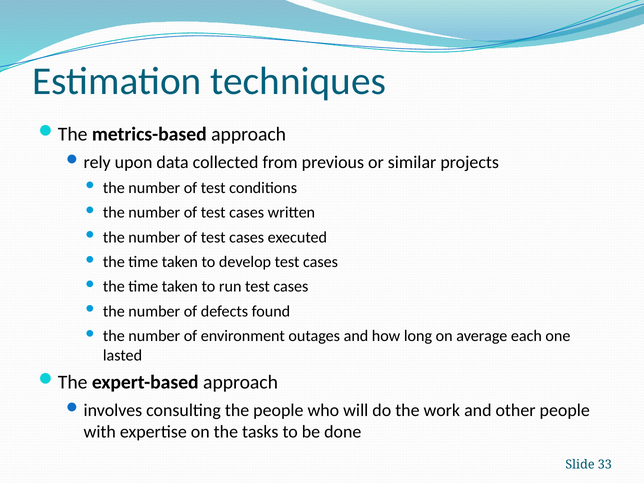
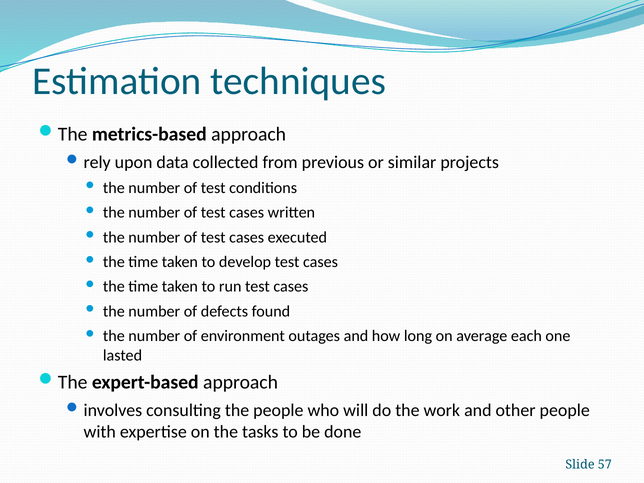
33: 33 -> 57
